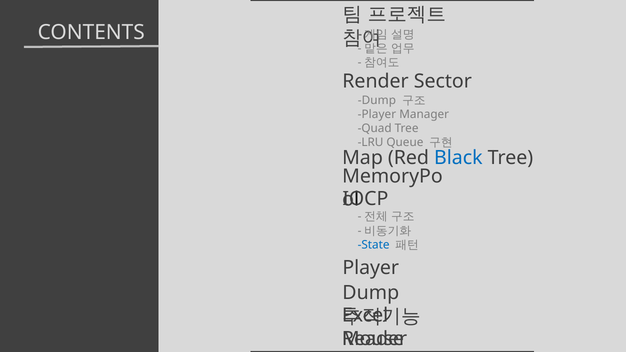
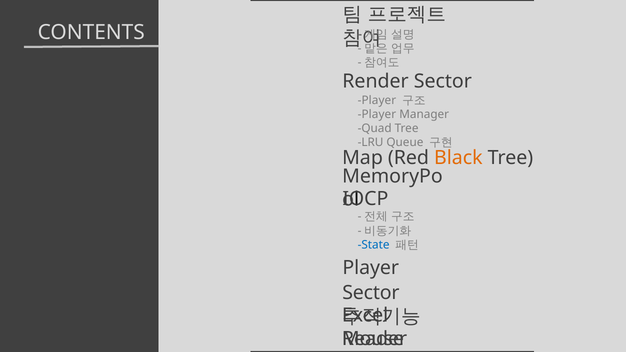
Dump at (377, 100): Dump -> Player
Black colour: blue -> orange
Dump at (371, 293): Dump -> Sector
